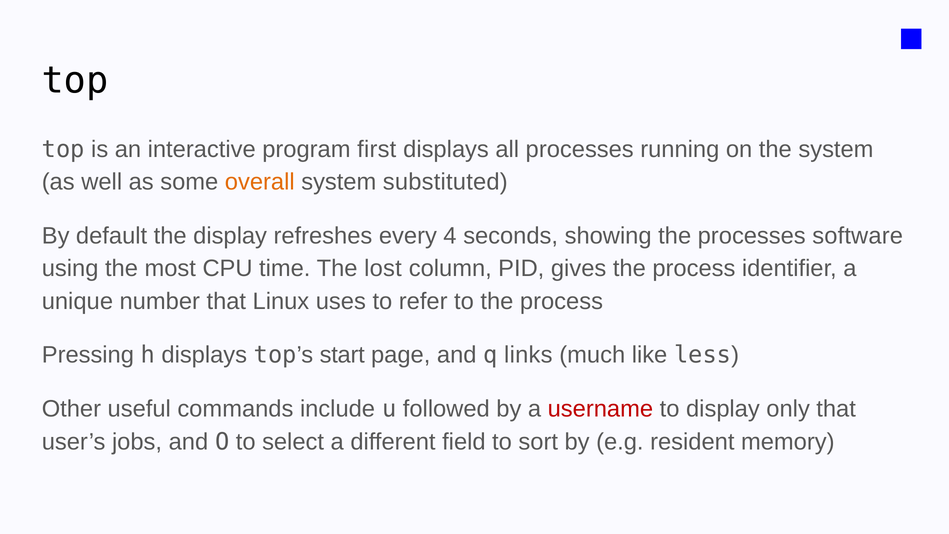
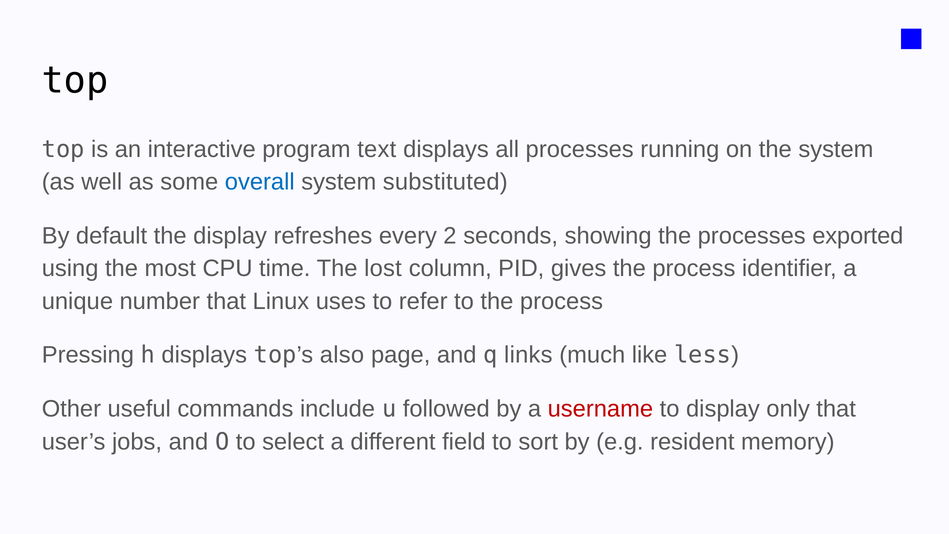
first: first -> text
overall colour: orange -> blue
4: 4 -> 2
software: software -> exported
start: start -> also
